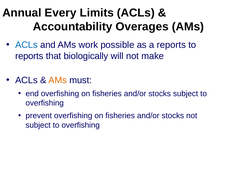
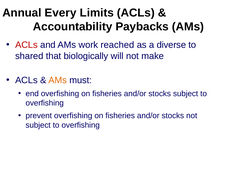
Overages: Overages -> Paybacks
ACLs at (26, 45) colour: blue -> red
possible: possible -> reached
a reports: reports -> diverse
reports at (29, 56): reports -> shared
